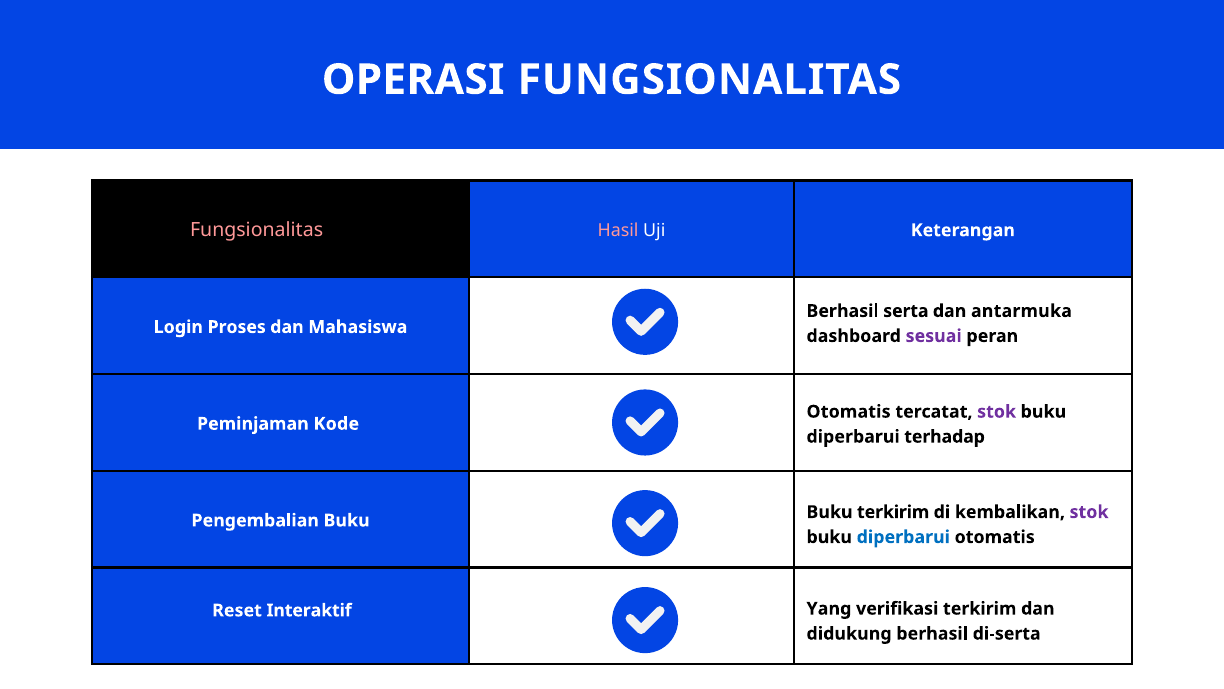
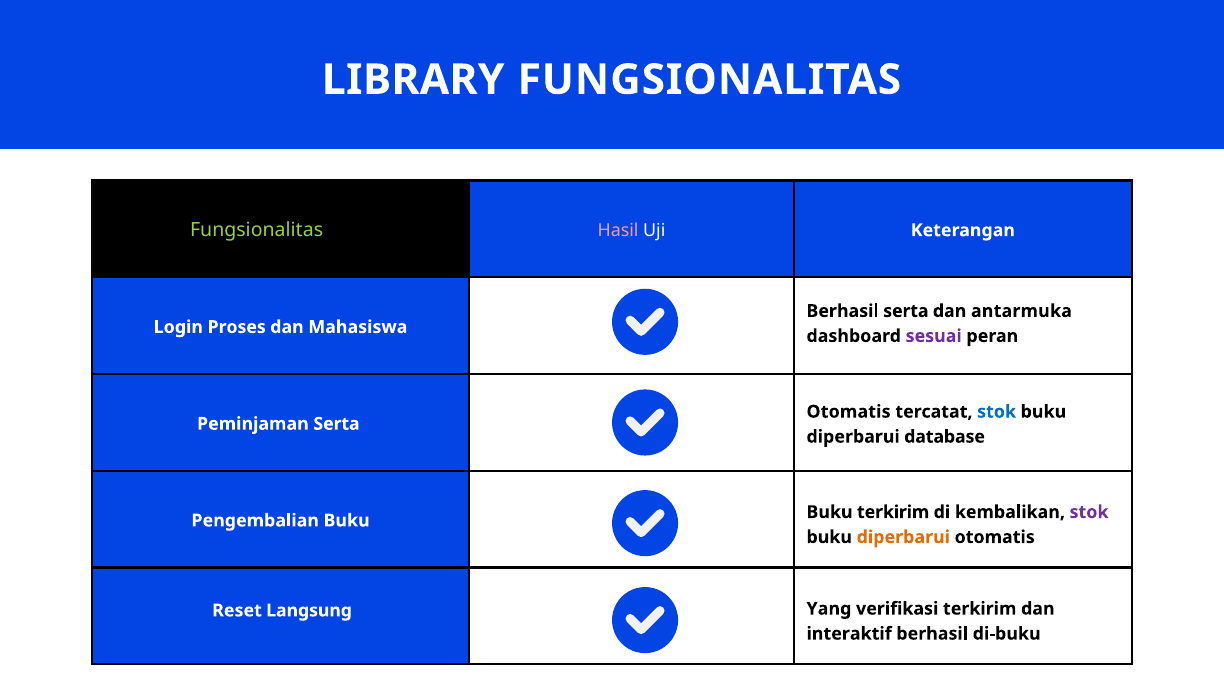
OPERASI: OPERASI -> LIBRARY
Fungsionalitas at (257, 230) colour: pink -> light green
stok at (997, 411) colour: purple -> blue
Peminjaman Kode: Kode -> Serta
terhadap: terhadap -> database
diperbarui at (903, 537) colour: blue -> orange
Interaktif: Interaktif -> Langsung
didukung: didukung -> interaktif
di-serta: di-serta -> di-buku
